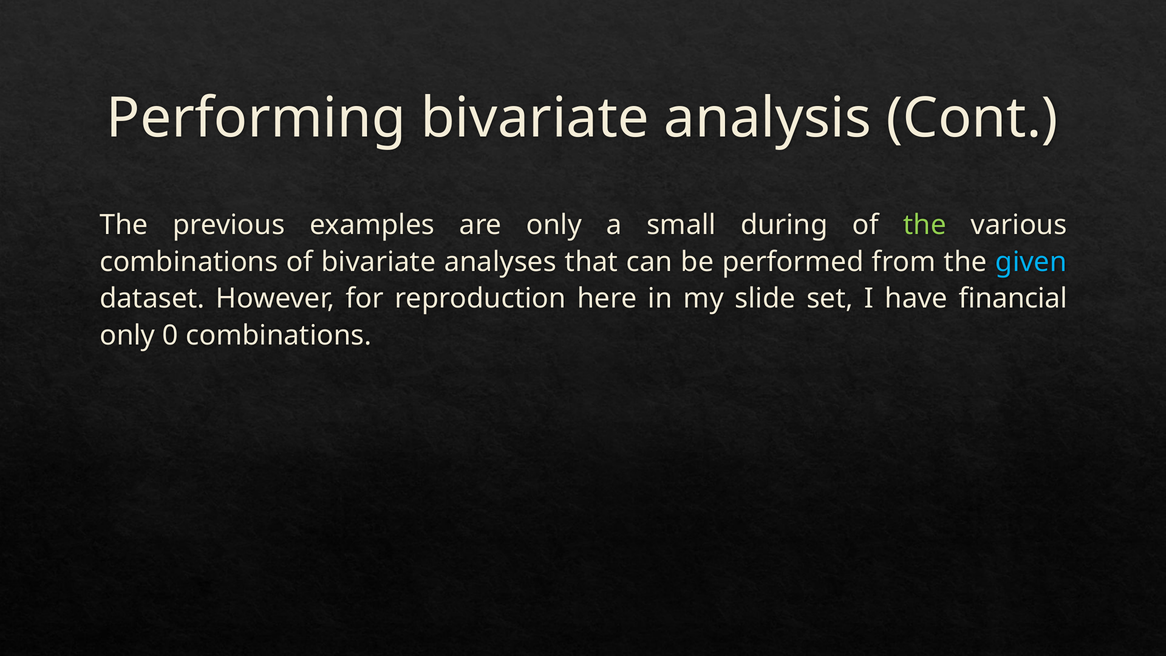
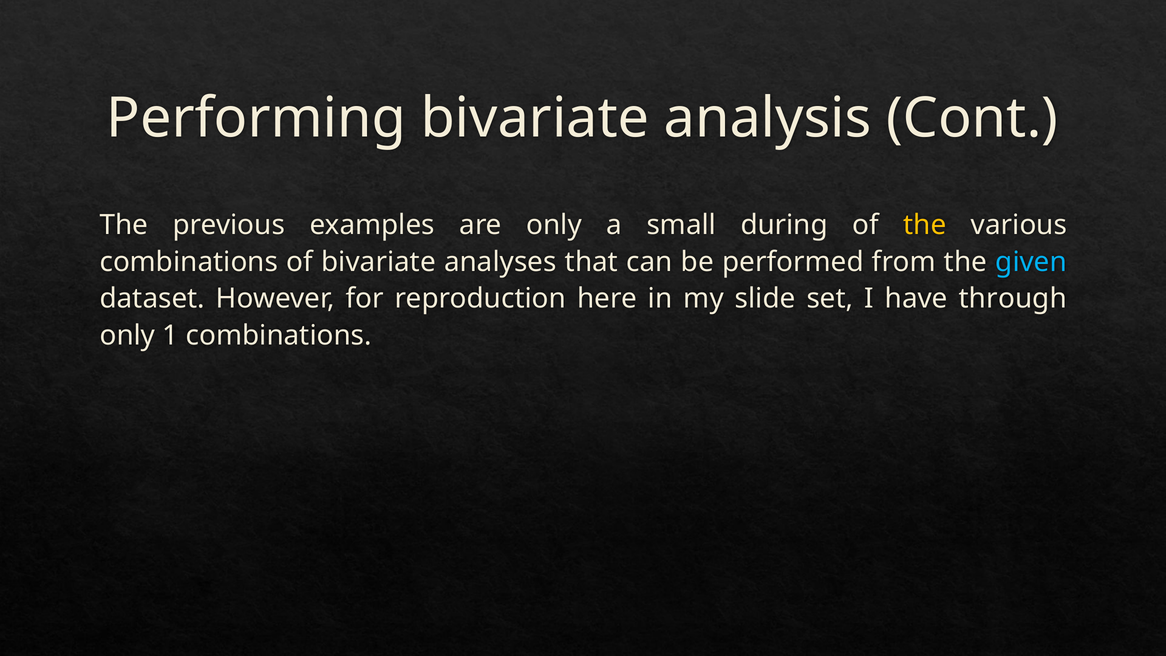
the at (925, 225) colour: light green -> yellow
financial: financial -> through
0: 0 -> 1
